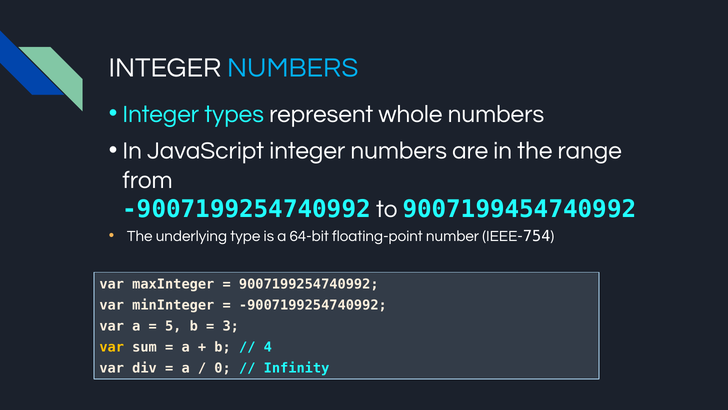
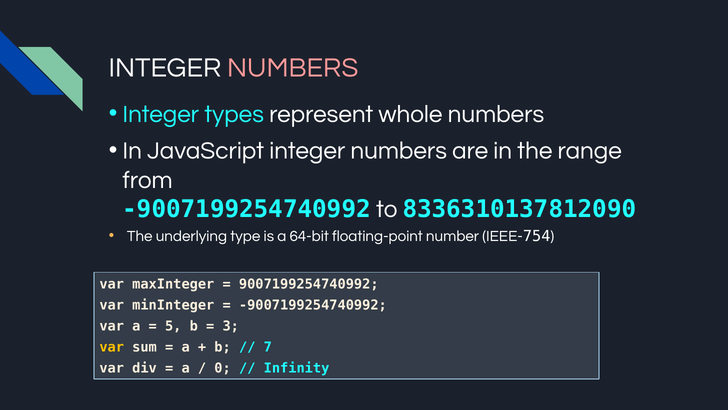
NUMBERS at (293, 68) colour: light blue -> pink
9007199454740992: 9007199454740992 -> 8336310137812090
4: 4 -> 7
